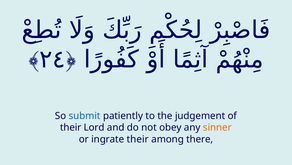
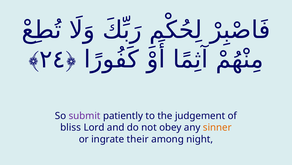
submit colour: blue -> purple
their at (71, 127): their -> bliss
there: there -> night
